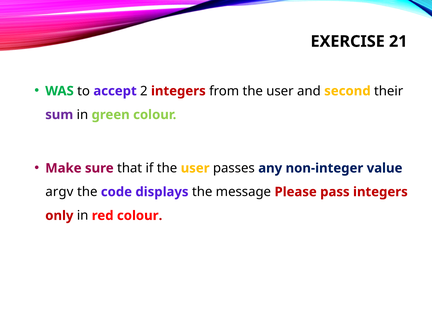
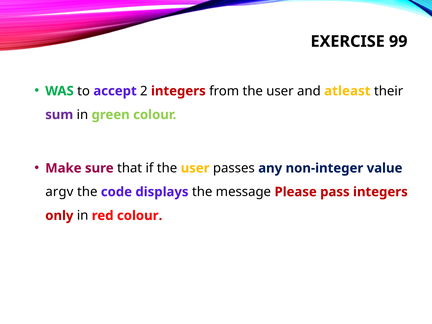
21: 21 -> 99
second: second -> atleast
